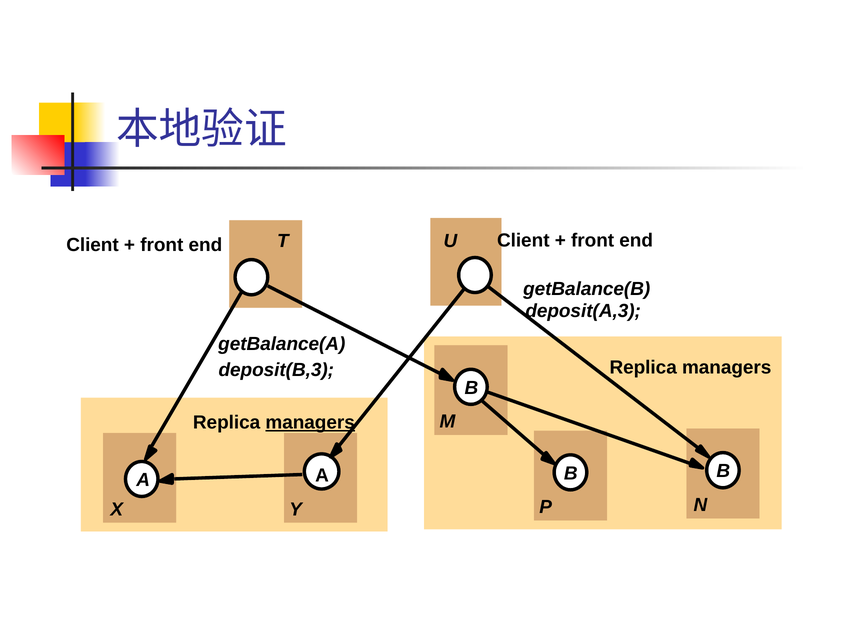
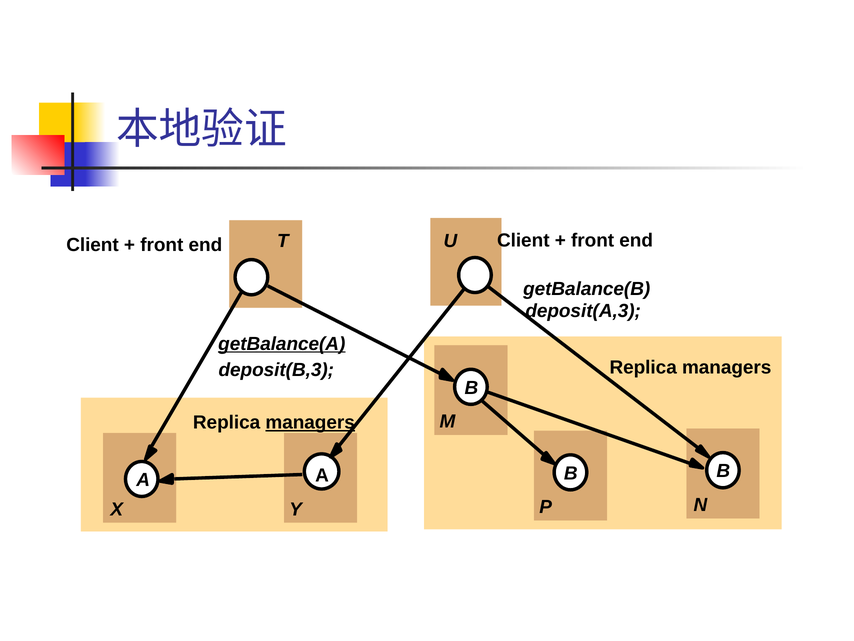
getBalance(A underline: none -> present
